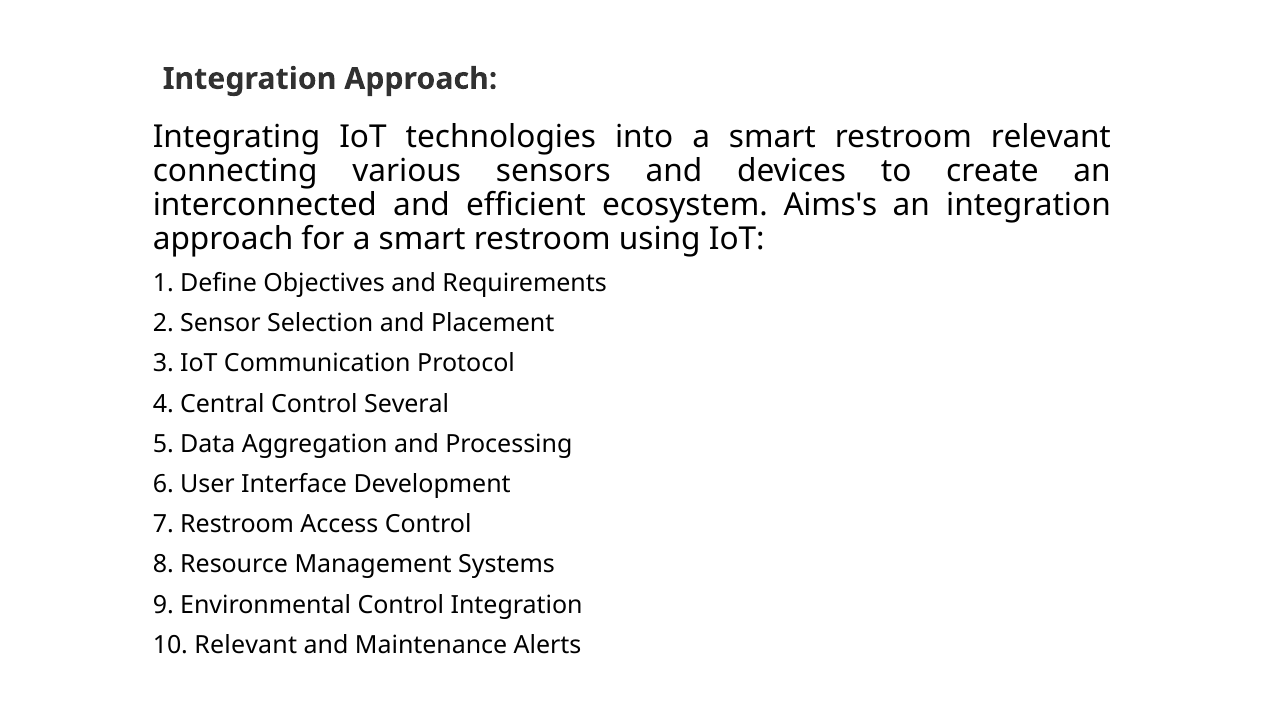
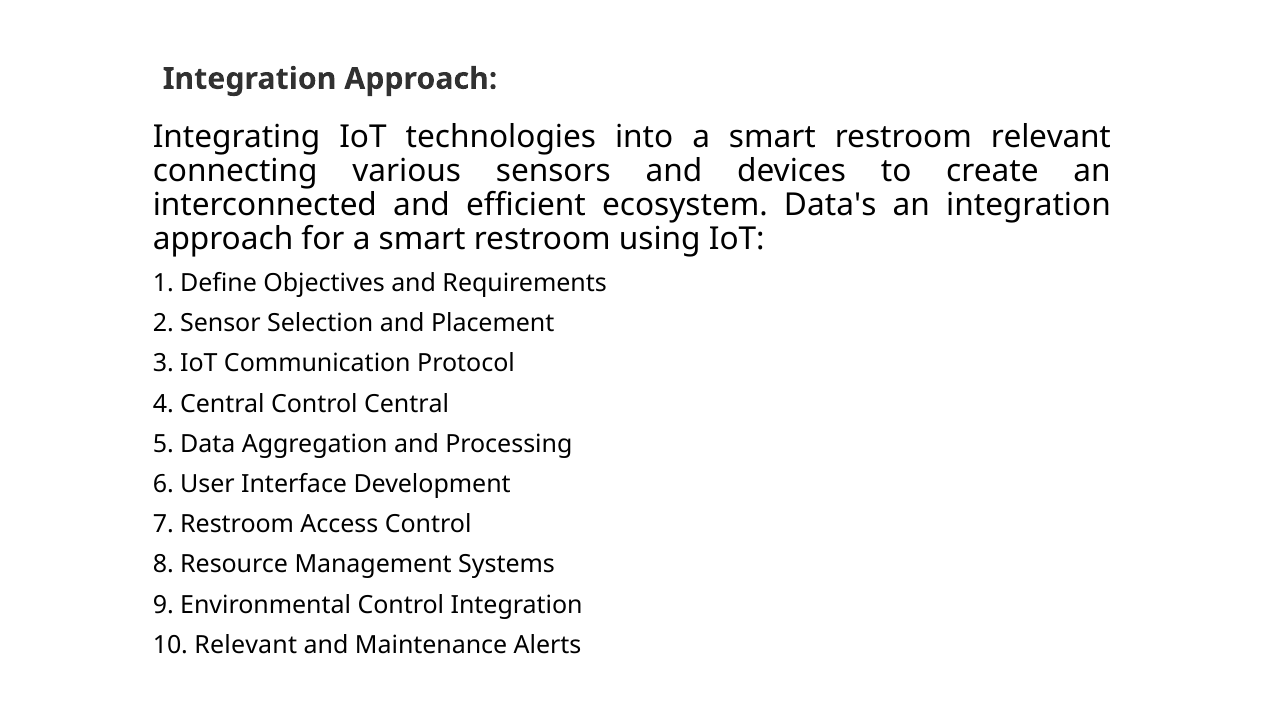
Aims's: Aims's -> Data's
Control Several: Several -> Central
